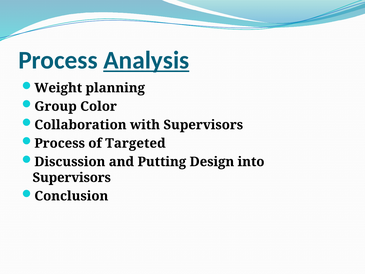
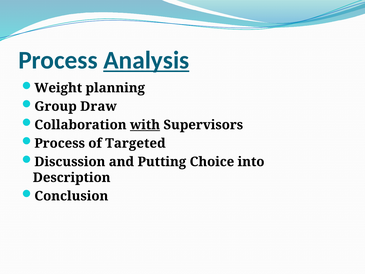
Color: Color -> Draw
with underline: none -> present
Design: Design -> Choice
Supervisors at (72, 177): Supervisors -> Description
